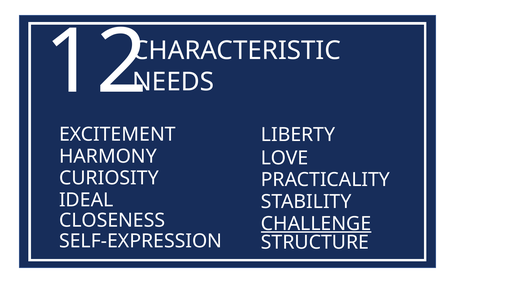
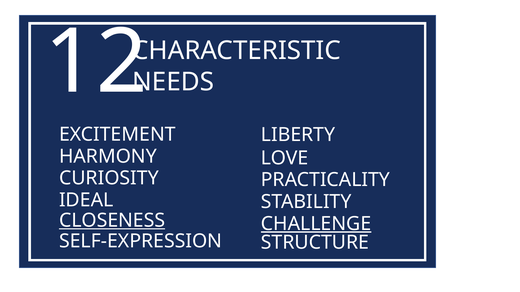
CLOSENESS underline: none -> present
